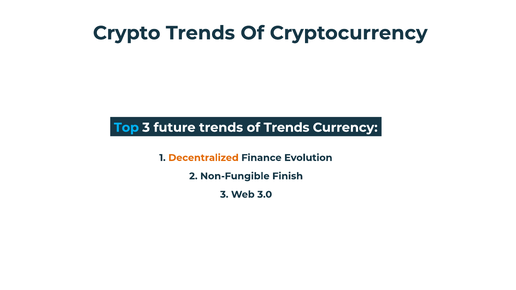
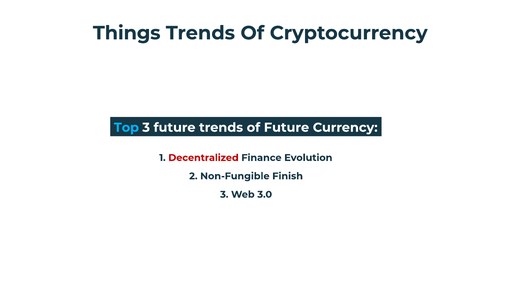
Crypto: Crypto -> Things
of Trends: Trends -> Future
Decentralized colour: orange -> red
